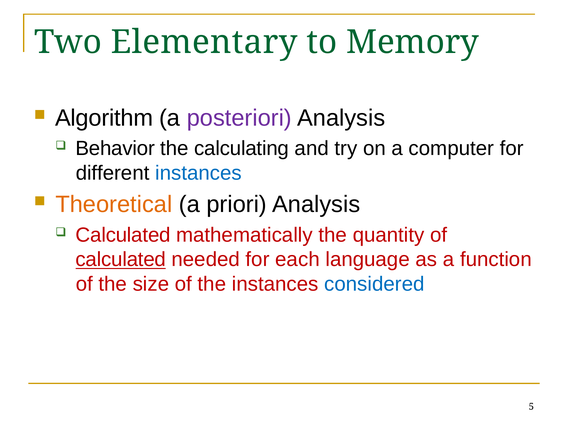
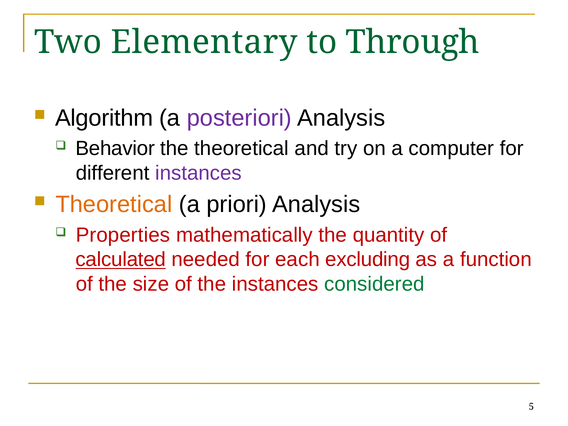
Memory: Memory -> Through
the calculating: calculating -> theoretical
instances at (198, 173) colour: blue -> purple
Calculated at (123, 235): Calculated -> Properties
language: language -> excluding
considered colour: blue -> green
